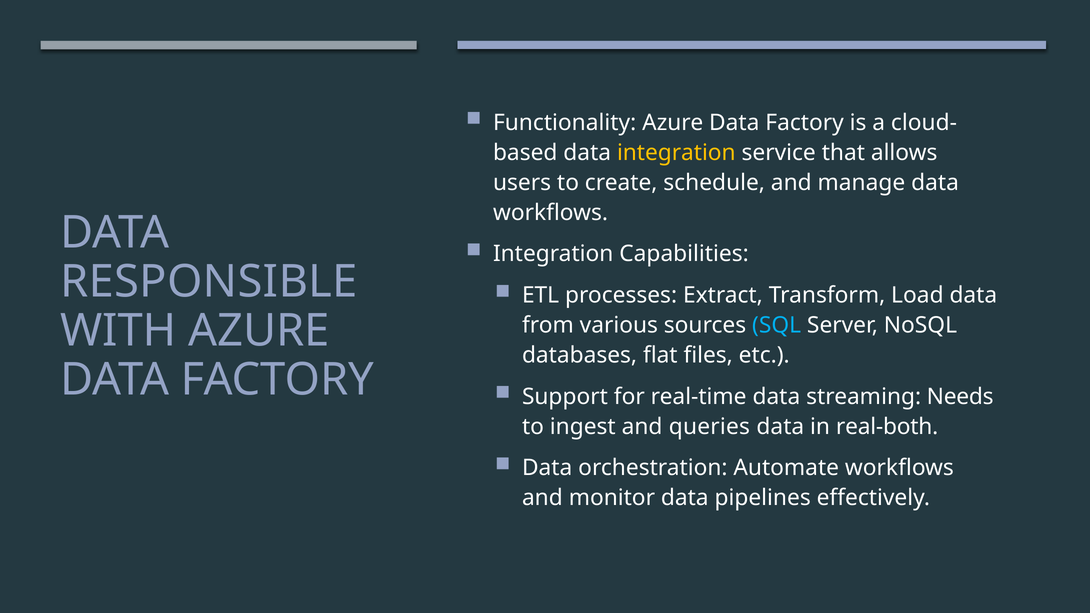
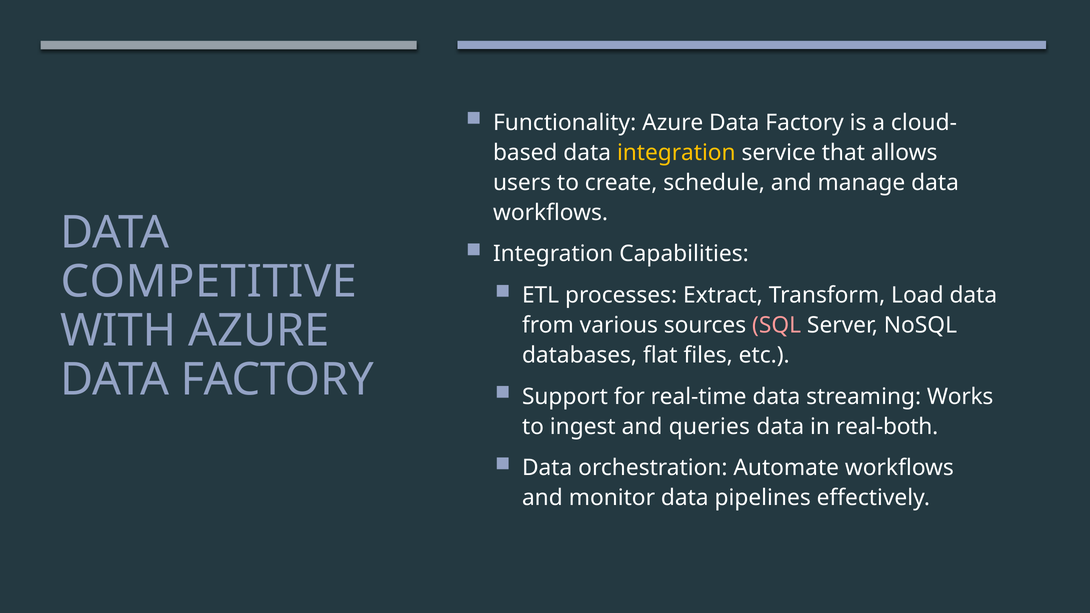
RESPONSIBLE: RESPONSIBLE -> COMPETITIVE
SQL colour: light blue -> pink
Needs: Needs -> Works
